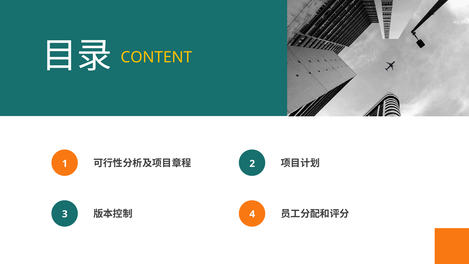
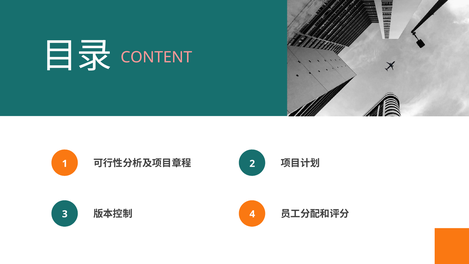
CONTENT colour: yellow -> pink
